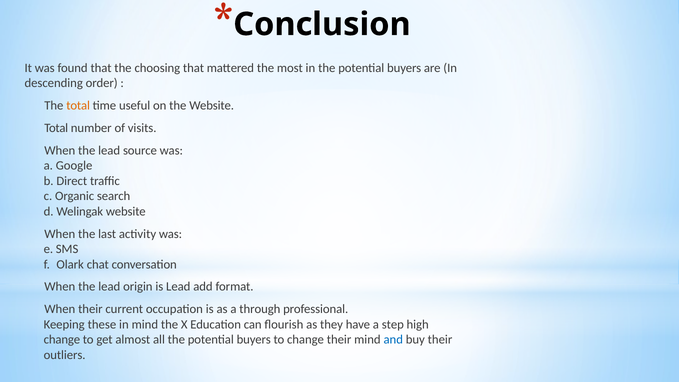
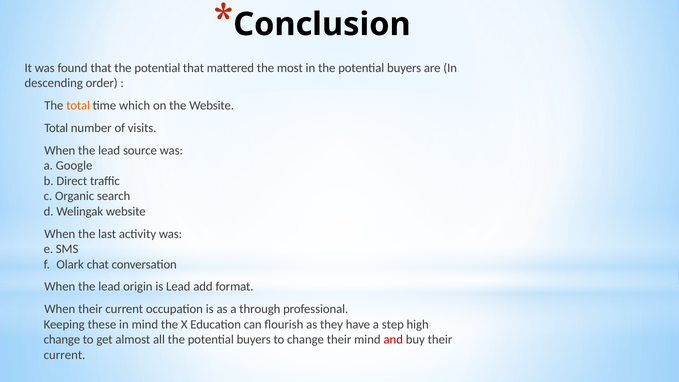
that the choosing: choosing -> potential
useful: useful -> which
and colour: blue -> red
outliers at (65, 355): outliers -> current
